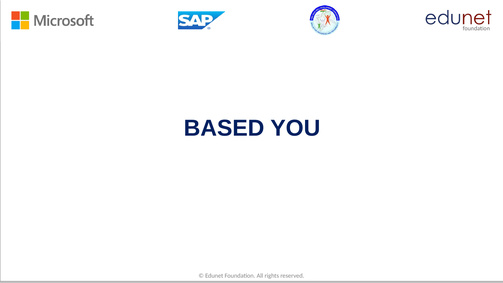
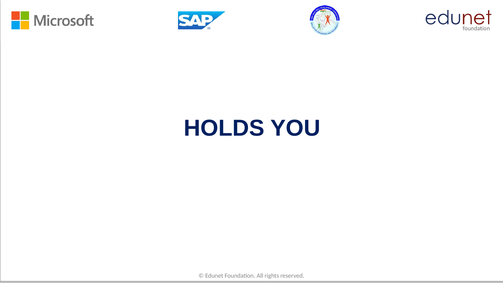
BASED: BASED -> HOLDS
